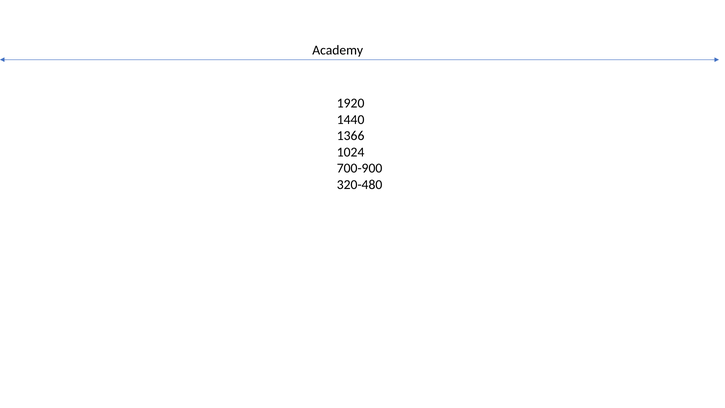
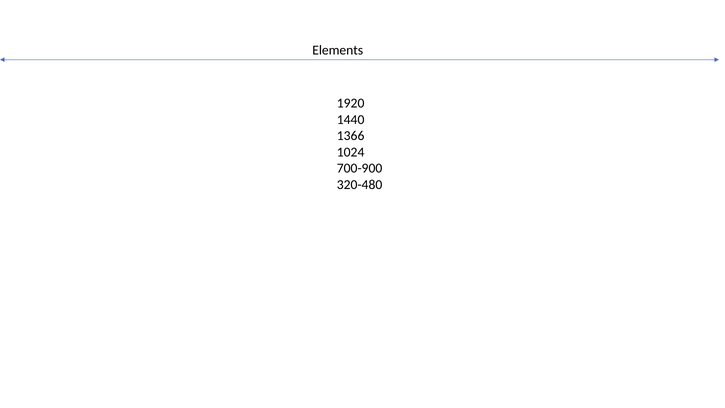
Academy: Academy -> Elements
